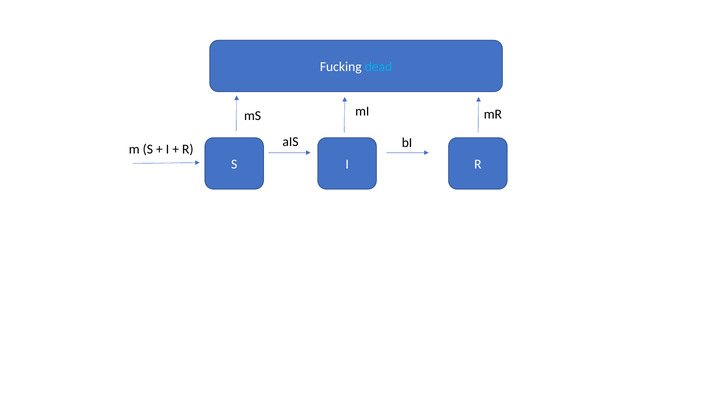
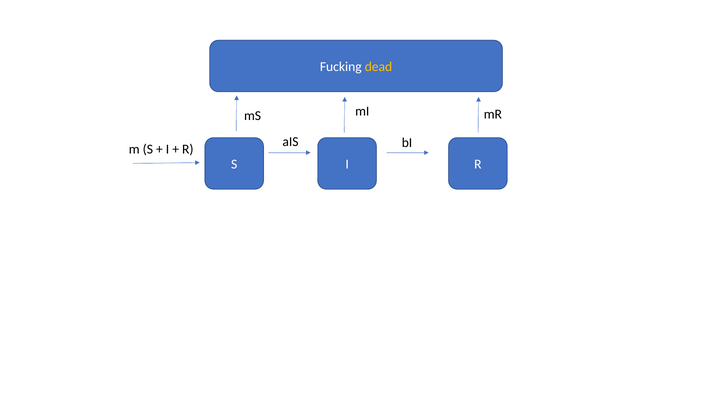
dead colour: light blue -> yellow
